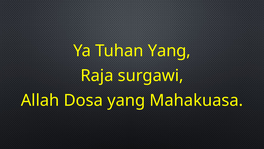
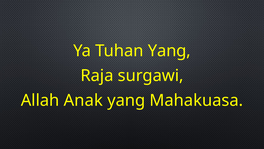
Dosa: Dosa -> Anak
